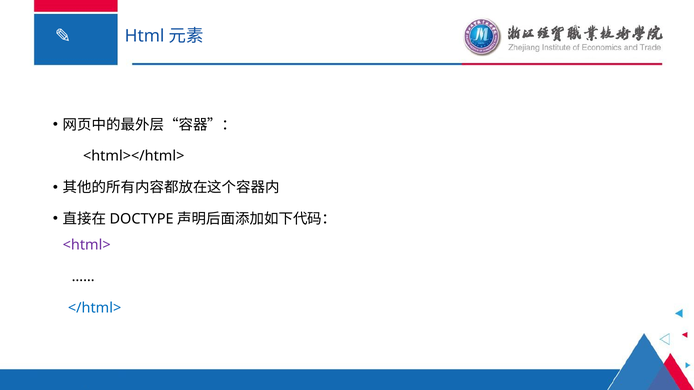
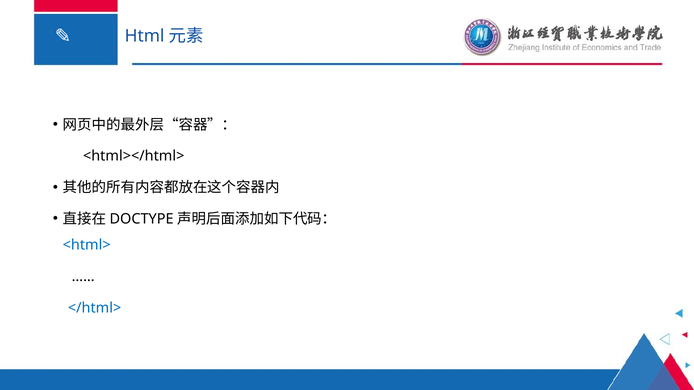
<html> colour: purple -> blue
